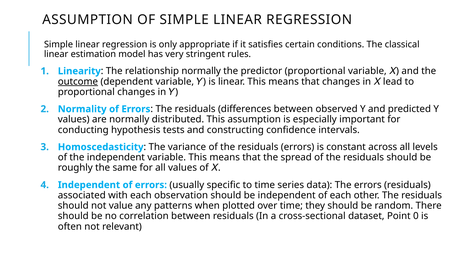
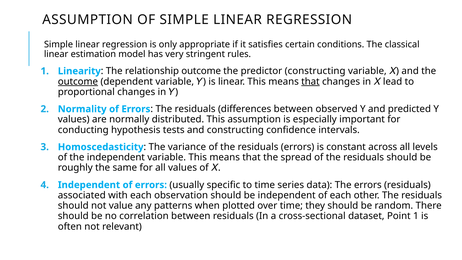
relationship normally: normally -> outcome
predictor proportional: proportional -> constructing
that at (310, 81) underline: none -> present
Point 0: 0 -> 1
